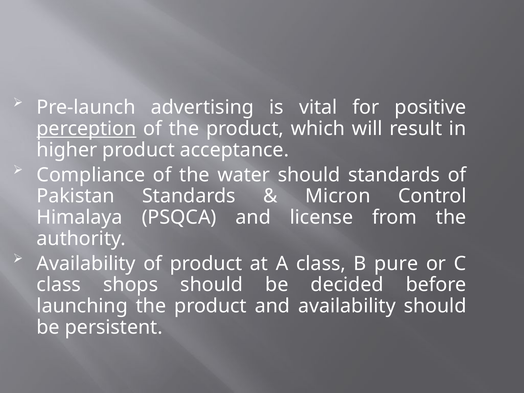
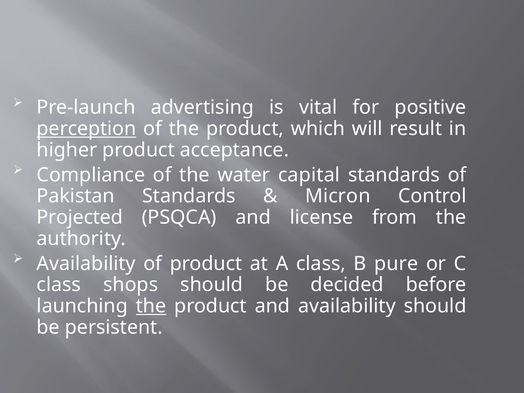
water should: should -> capital
Himalaya: Himalaya -> Projected
the at (151, 306) underline: none -> present
